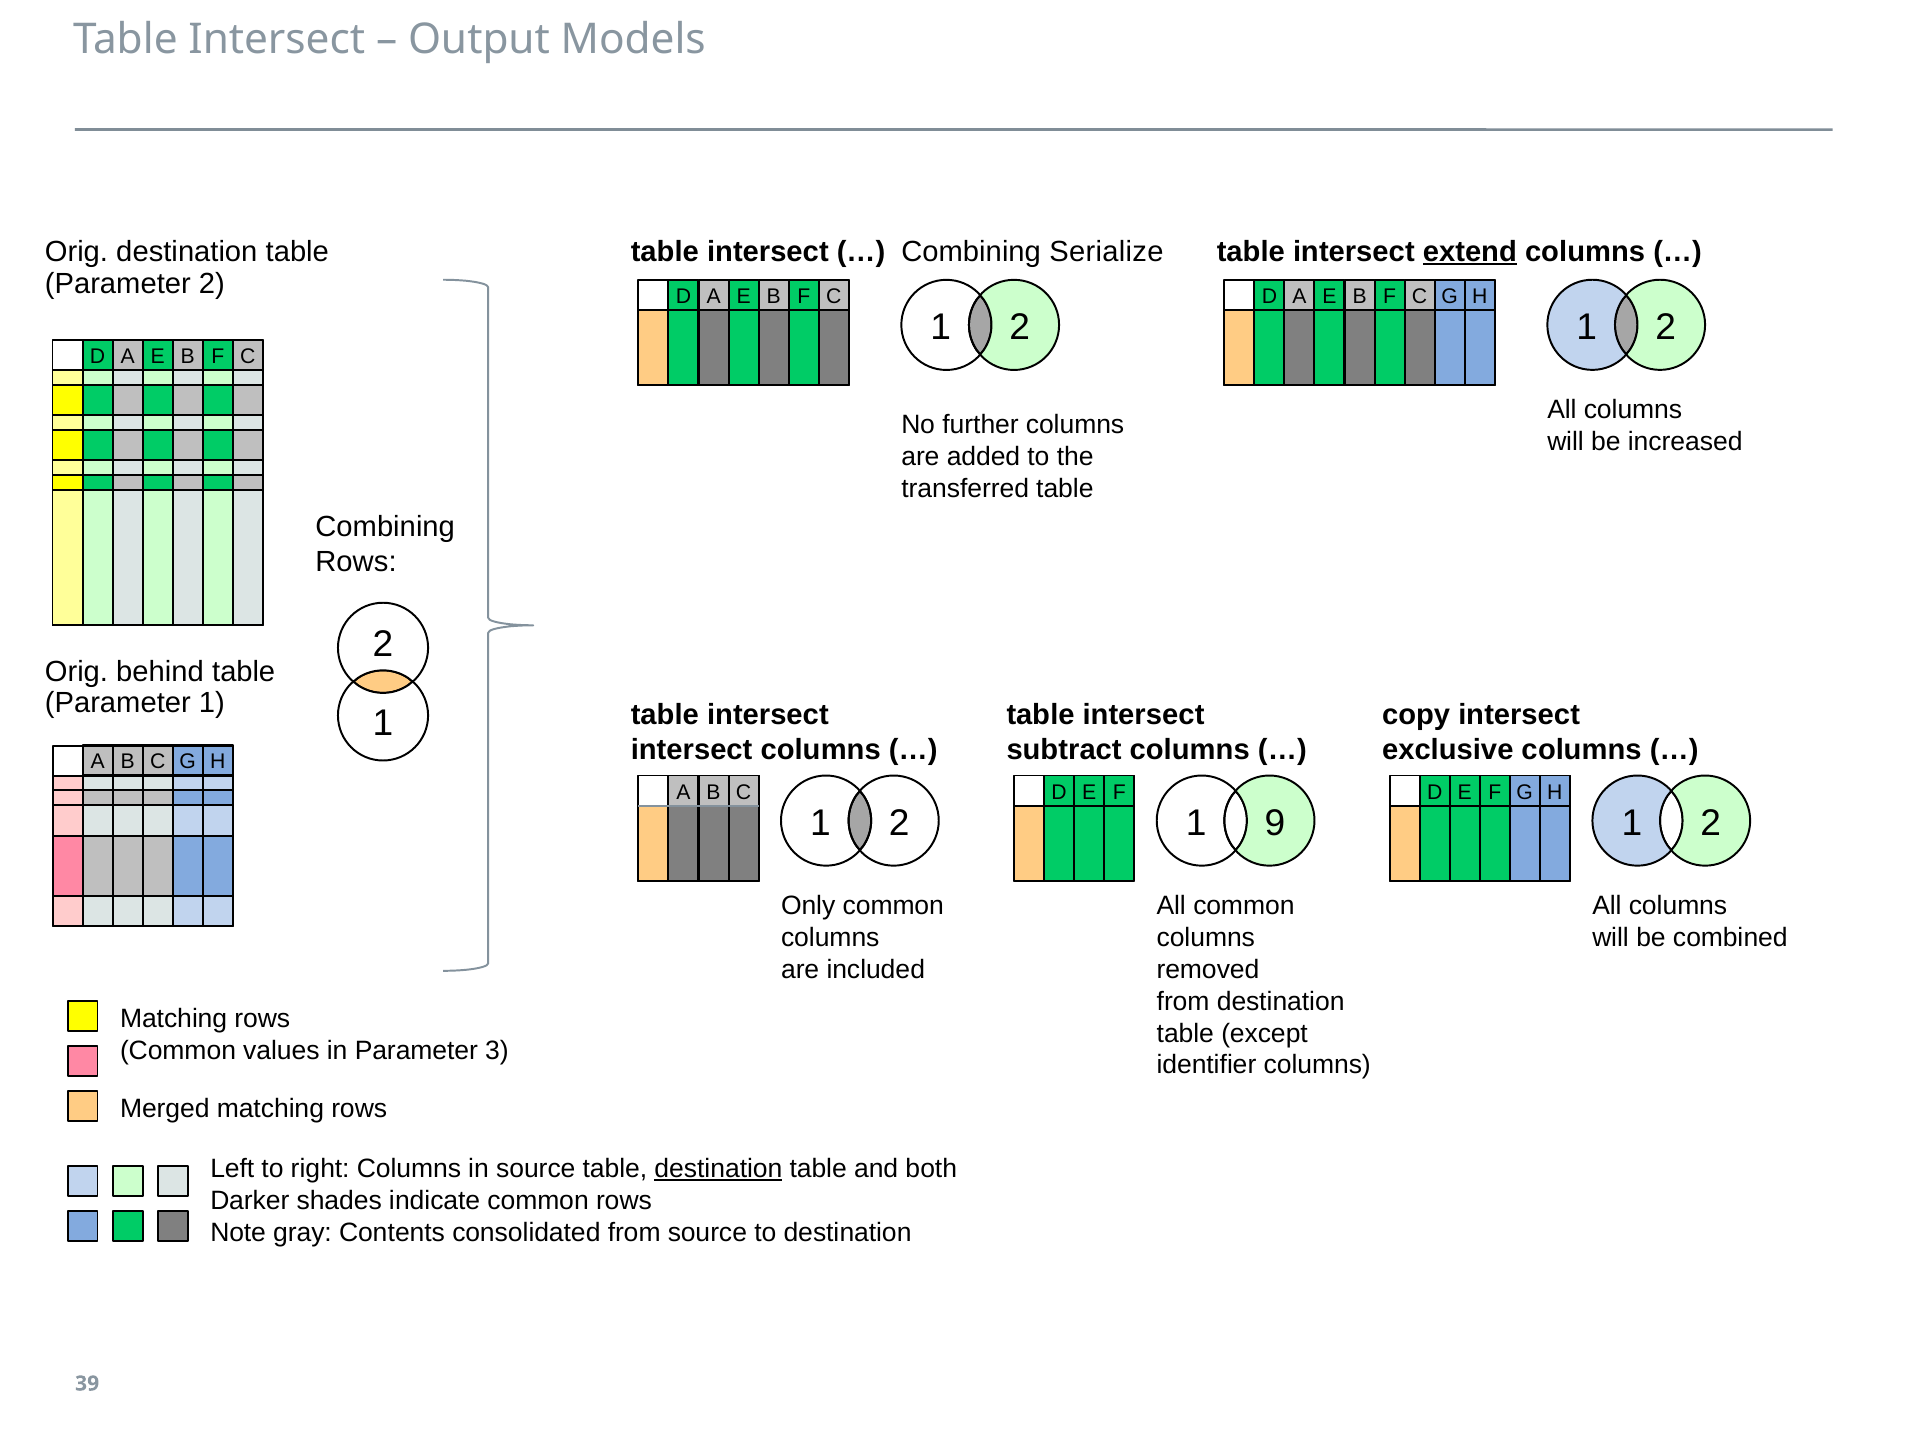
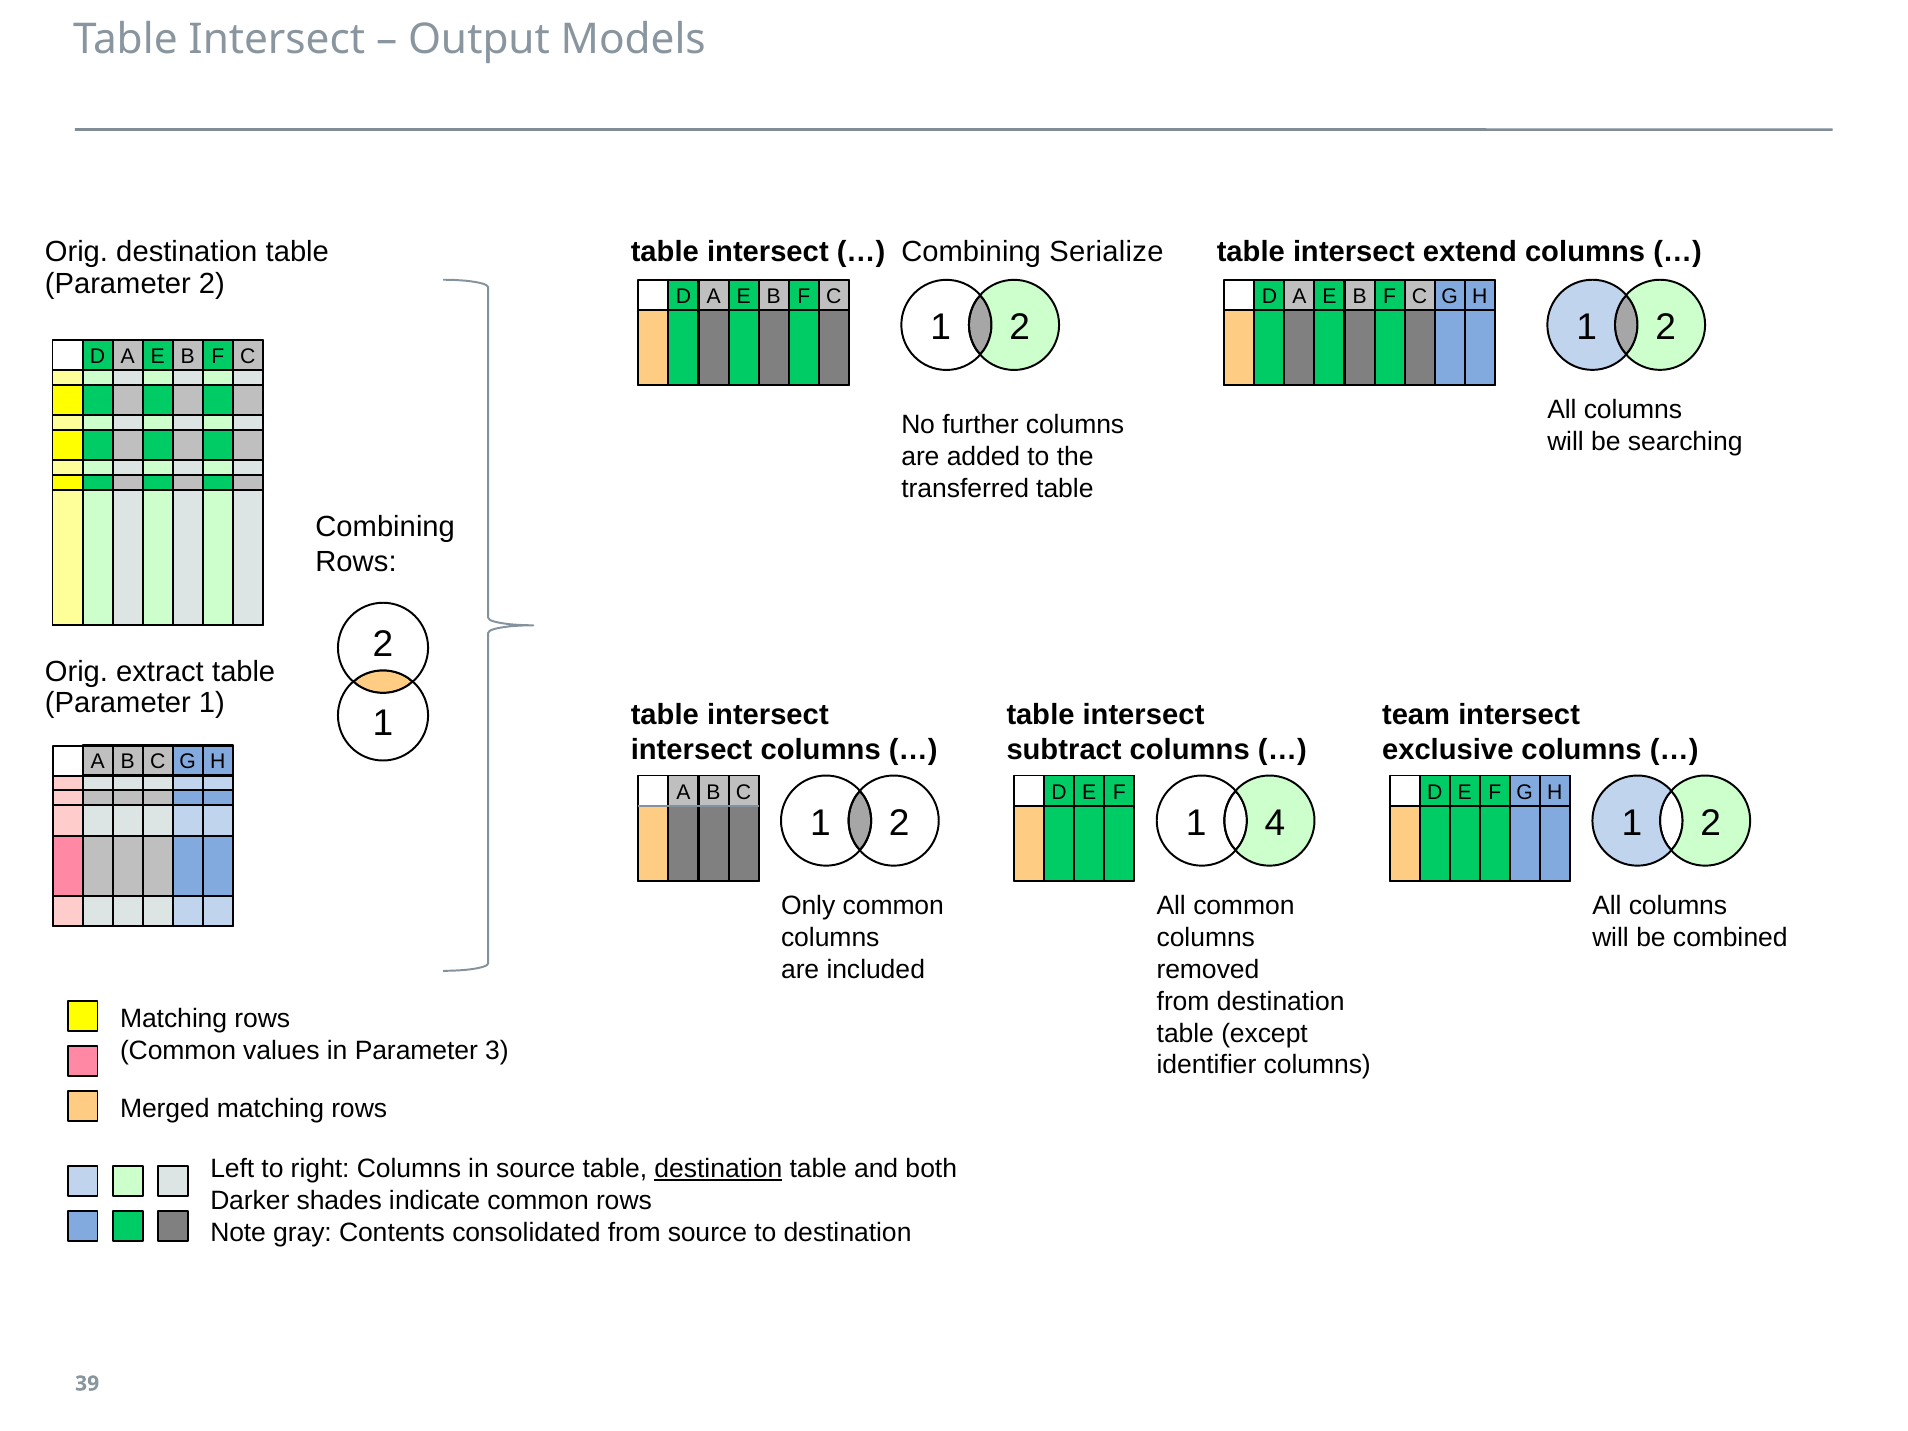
extend underline: present -> none
increased: increased -> searching
behind: behind -> extract
copy: copy -> team
9: 9 -> 4
